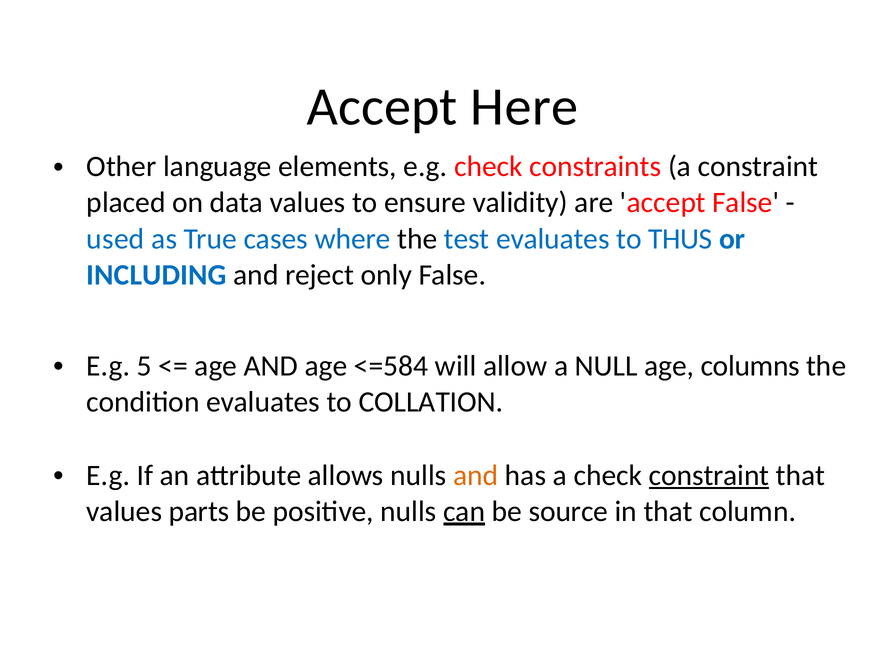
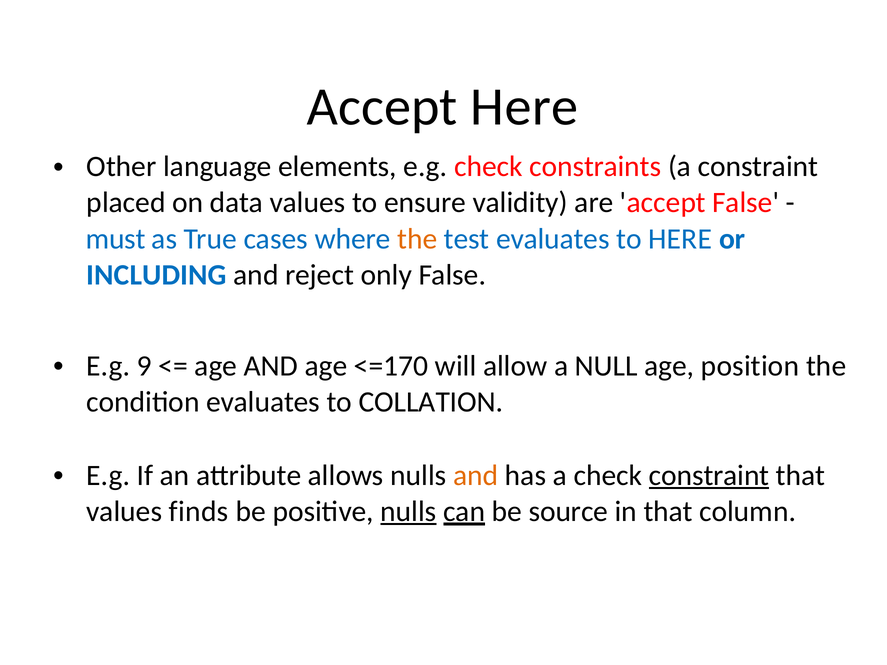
used: used -> must
the at (417, 239) colour: black -> orange
to THUS: THUS -> HERE
5: 5 -> 9
<=584: <=584 -> <=170
columns: columns -> position
parts: parts -> finds
nulls at (408, 512) underline: none -> present
